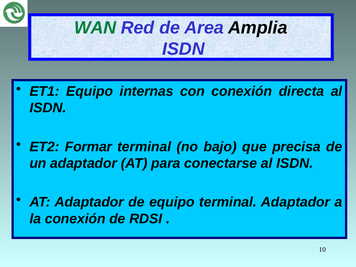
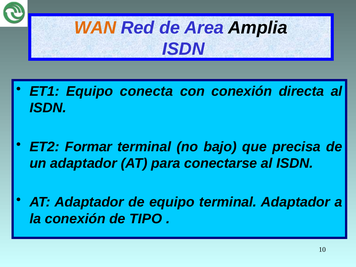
WAN colour: green -> orange
internas: internas -> conecta
RDSI: RDSI -> TIPO
